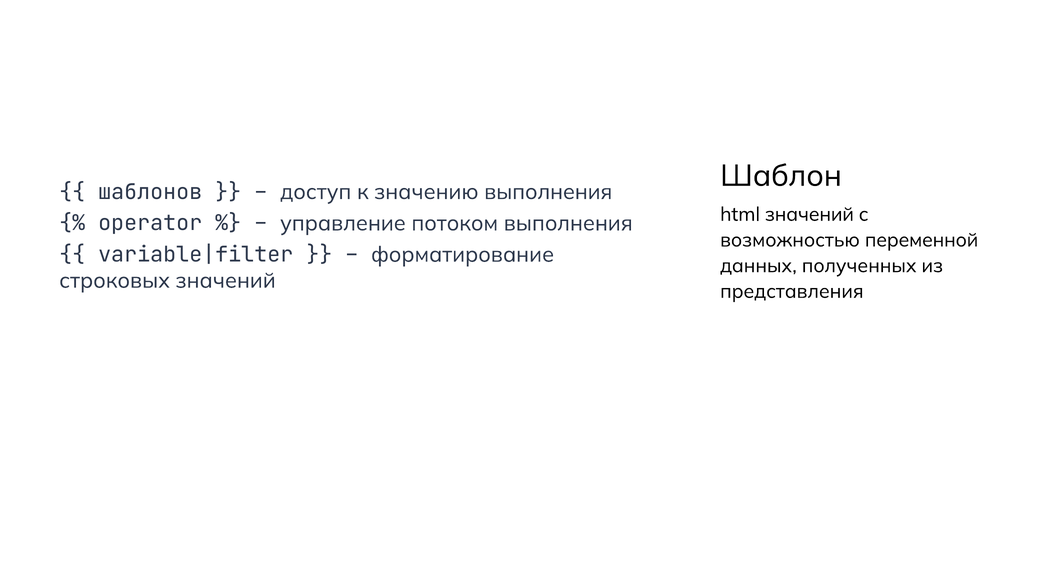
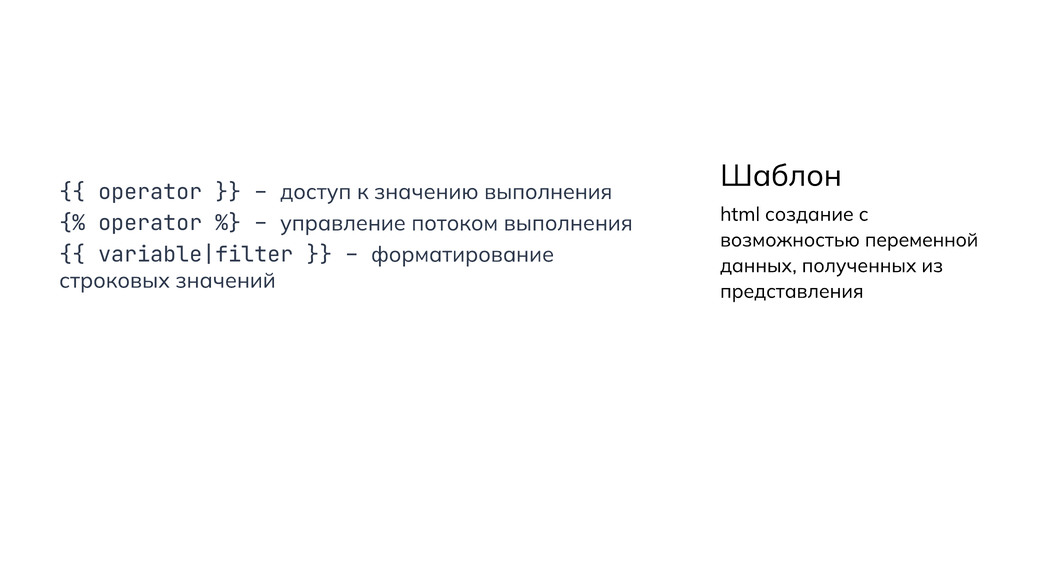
шаблонов at (150, 192): шаблонов -> operator
html значений: значений -> создание
